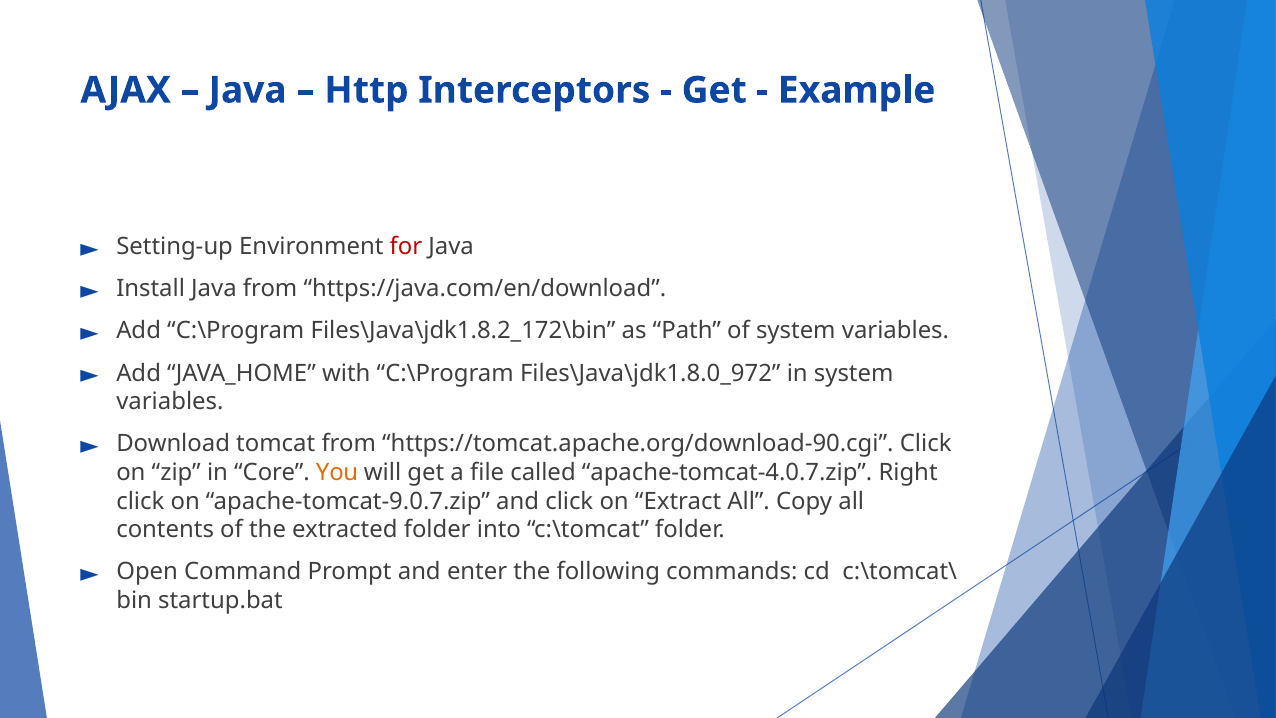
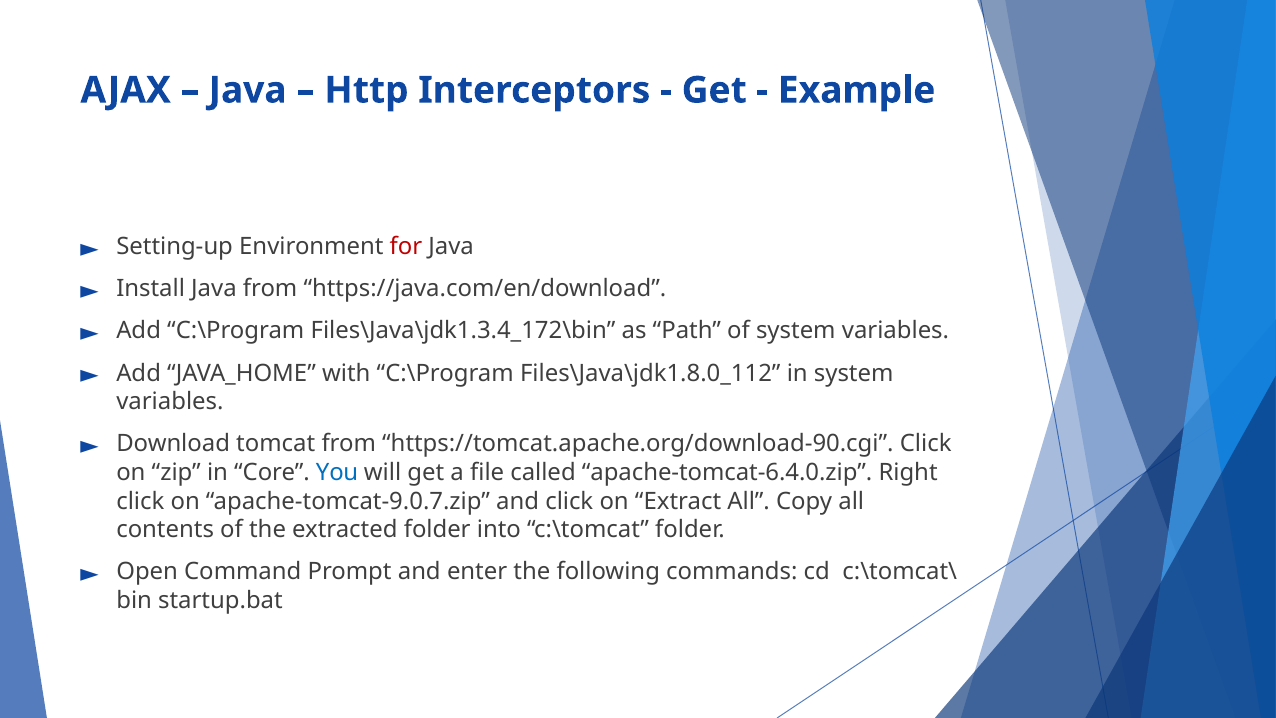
Files\Java\jdk1.8.2_172\bin: Files\Java\jdk1.8.2_172\bin -> Files\Java\jdk1.3.4_172\bin
Files\Java\jdk1.8.0_972: Files\Java\jdk1.8.0_972 -> Files\Java\jdk1.8.0_112
You colour: orange -> blue
apache-tomcat-4.0.7.zip: apache-tomcat-4.0.7.zip -> apache-tomcat-6.4.0.zip
